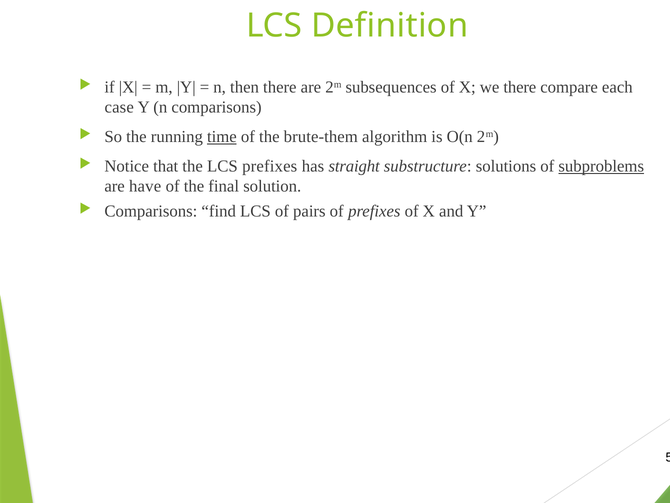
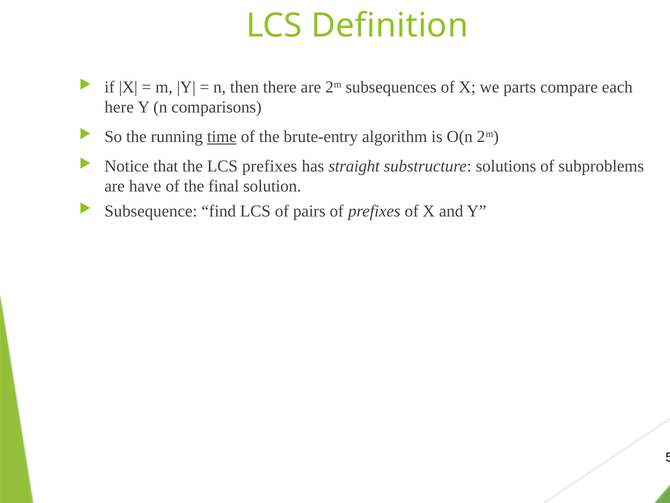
we there: there -> parts
case: case -> here
brute-them: brute-them -> brute-entry
subproblems underline: present -> none
Comparisons at (151, 211): Comparisons -> Subsequence
